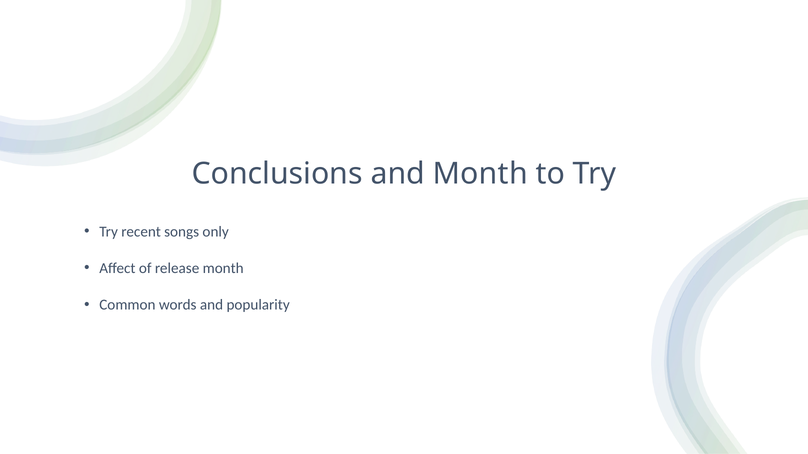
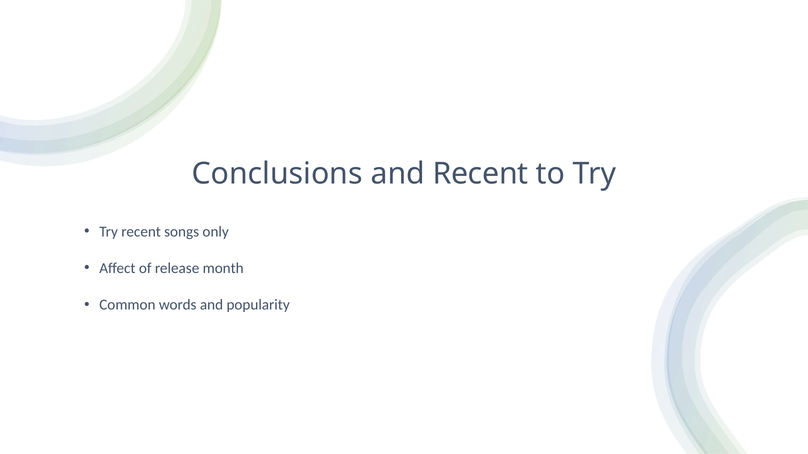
and Month: Month -> Recent
